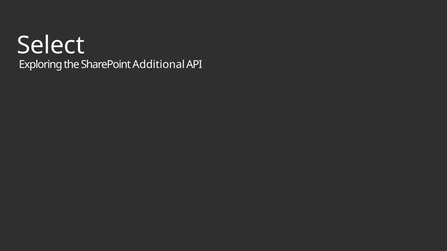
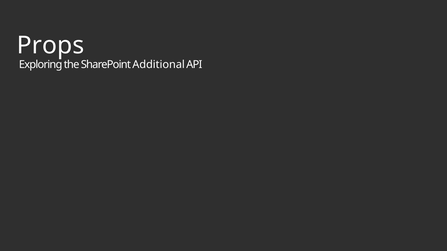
Select: Select -> Props
